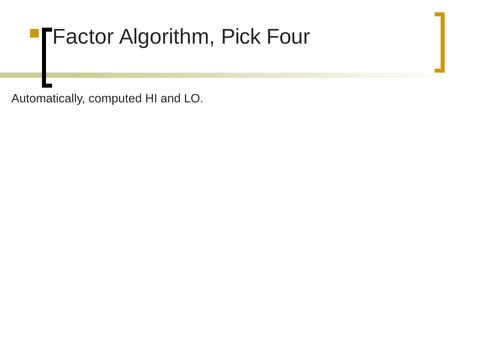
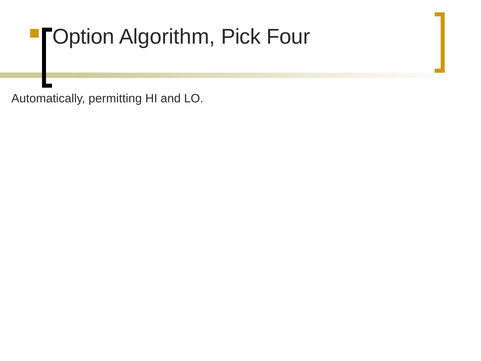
Factor: Factor -> Option
computed: computed -> permitting
